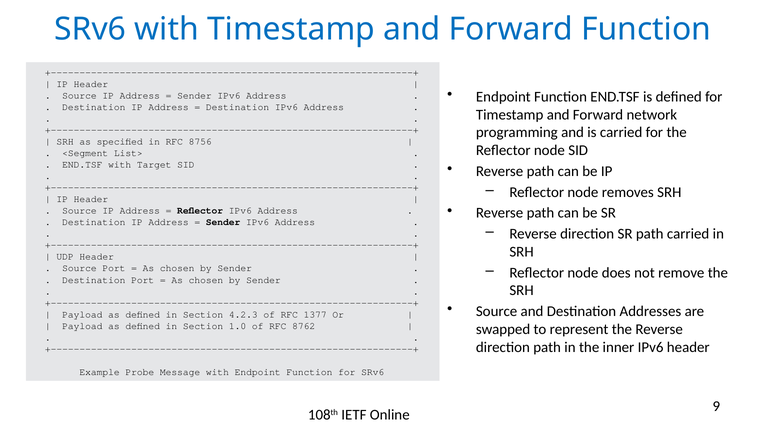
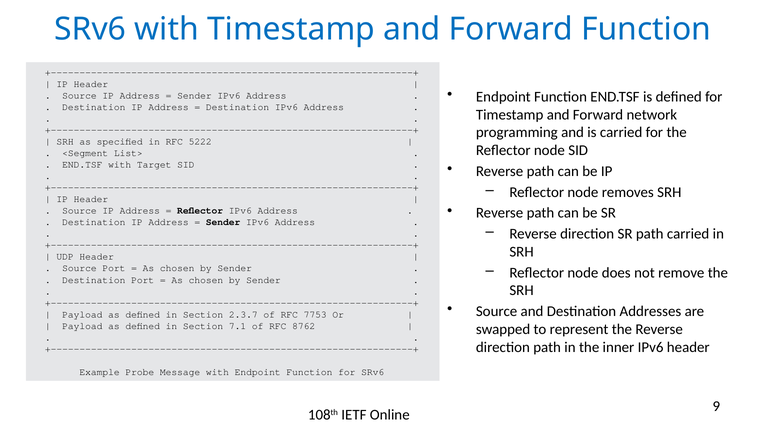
8756: 8756 -> 5222
4.2.3: 4.2.3 -> 2.3.7
1377: 1377 -> 7753
1.0: 1.0 -> 7.1
